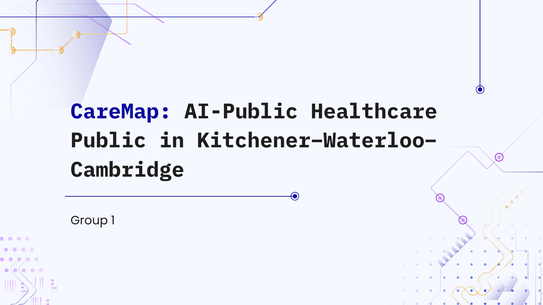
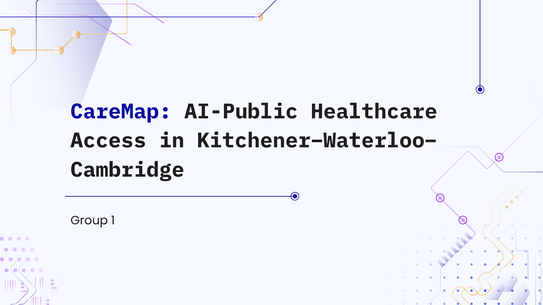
Public: Public -> Access
